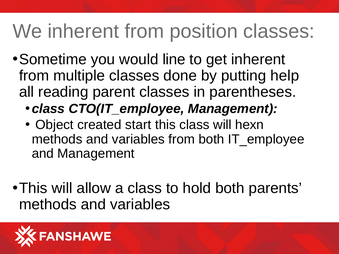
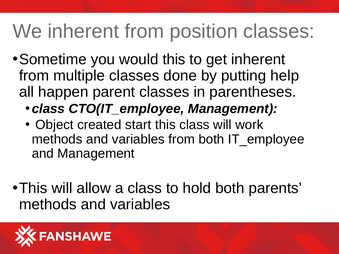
would line: line -> this
reading: reading -> happen
hexn: hexn -> work
